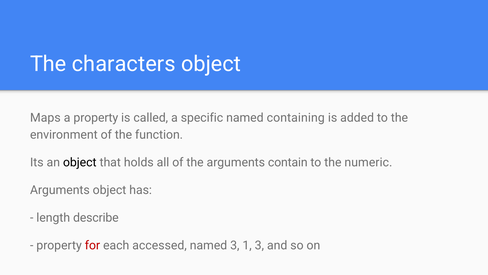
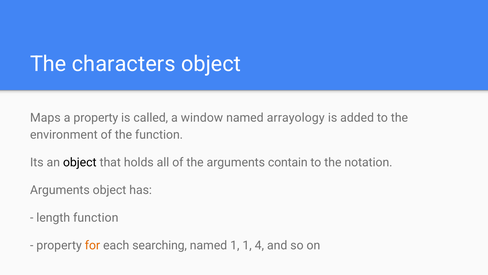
specific: specific -> window
containing: containing -> arrayology
numeric: numeric -> notation
length describe: describe -> function
for colour: red -> orange
accessed: accessed -> searching
named 3: 3 -> 1
1 3: 3 -> 4
